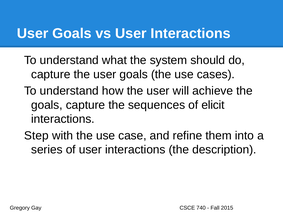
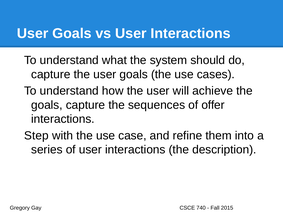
elicit: elicit -> offer
